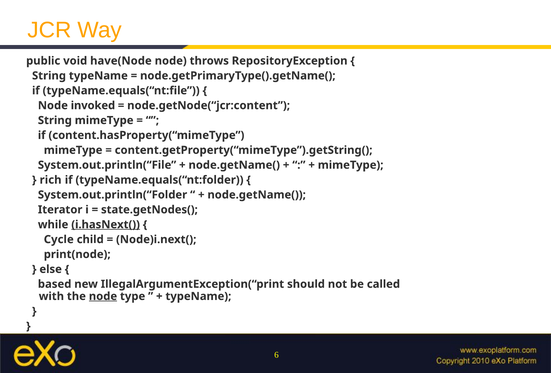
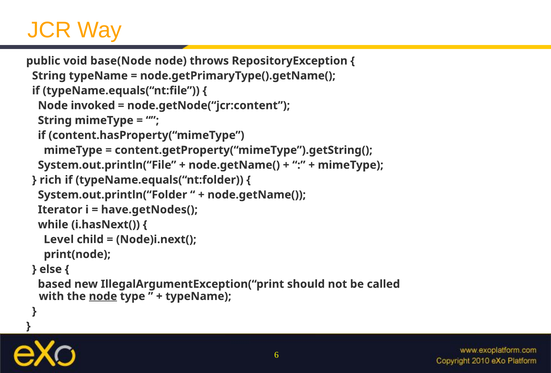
have(Node: have(Node -> base(Node
state.getNodes(: state.getNodes( -> have.getNodes(
i.hasNext( underline: present -> none
Cycle: Cycle -> Level
